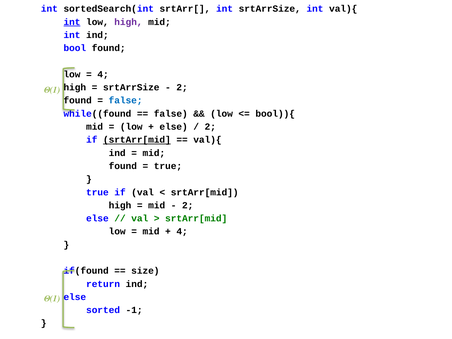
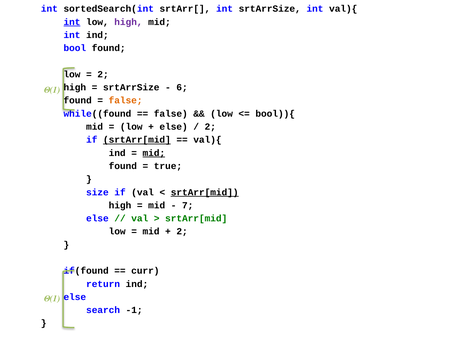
4 at (103, 74): 4 -> 2
2 at (182, 87): 2 -> 6
false at (126, 101) colour: blue -> orange
mid at (154, 153) underline: none -> present
true at (97, 192): true -> size
srtArr[mid at (205, 192) underline: none -> present
2 at (188, 205): 2 -> 7
4 at (182, 232): 4 -> 2
size: size -> curr
sorted: sorted -> search
